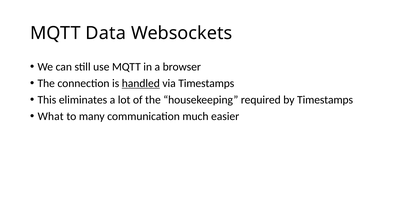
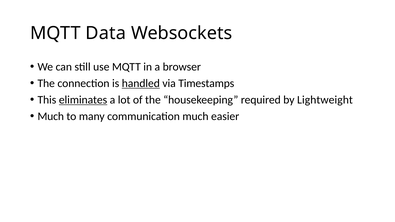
eliminates underline: none -> present
by Timestamps: Timestamps -> Lightweight
What at (51, 116): What -> Much
